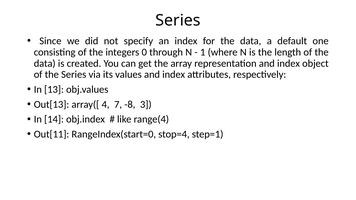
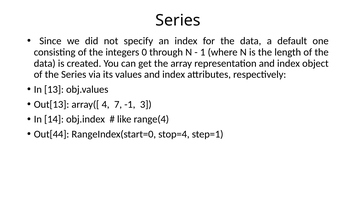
-8: -8 -> -1
Out[11: Out[11 -> Out[44
